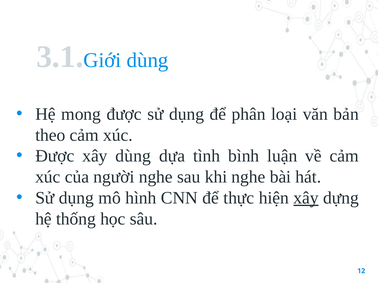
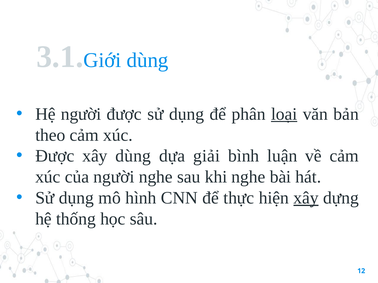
Hệ mong: mong -> người
loại underline: none -> present
tình: tình -> giải
